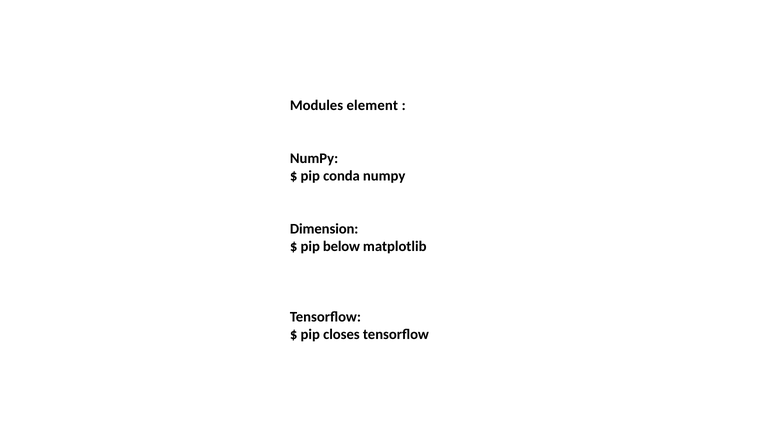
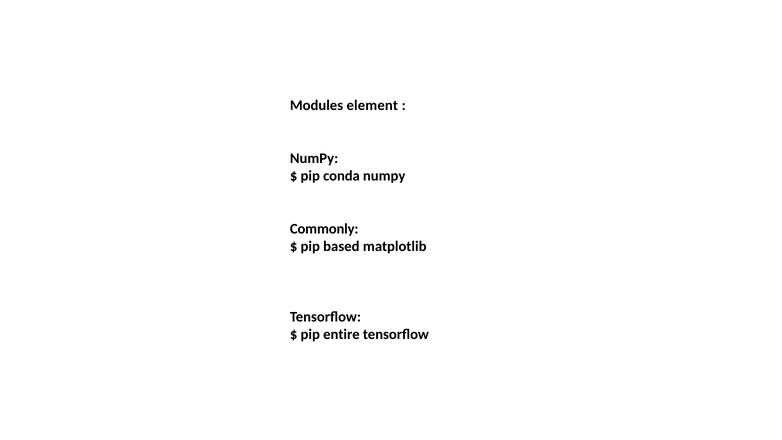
Dimension: Dimension -> Commonly
below: below -> based
closes: closes -> entire
